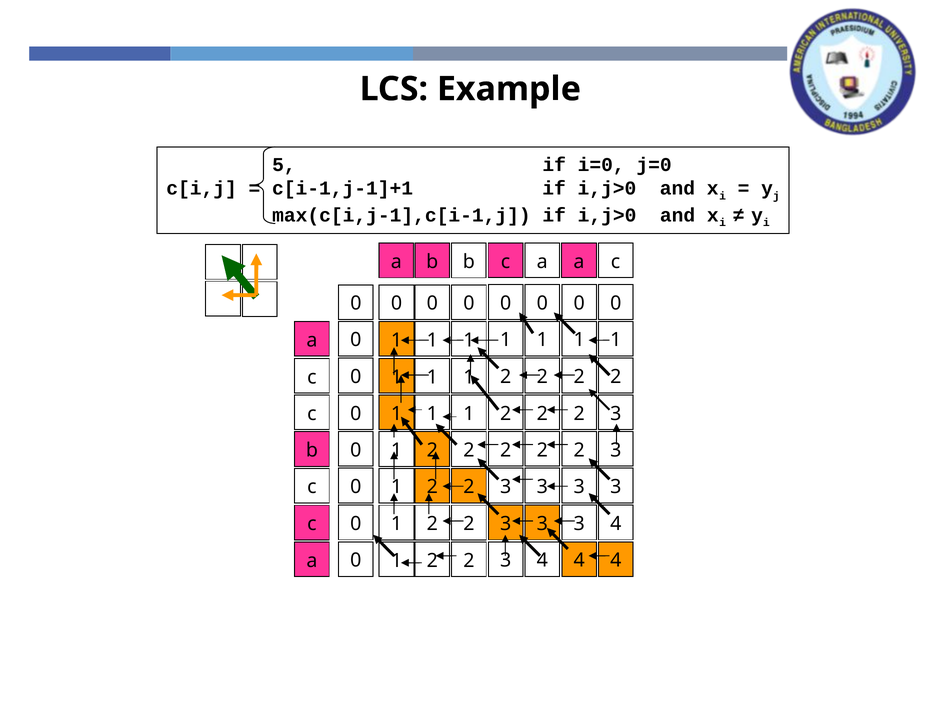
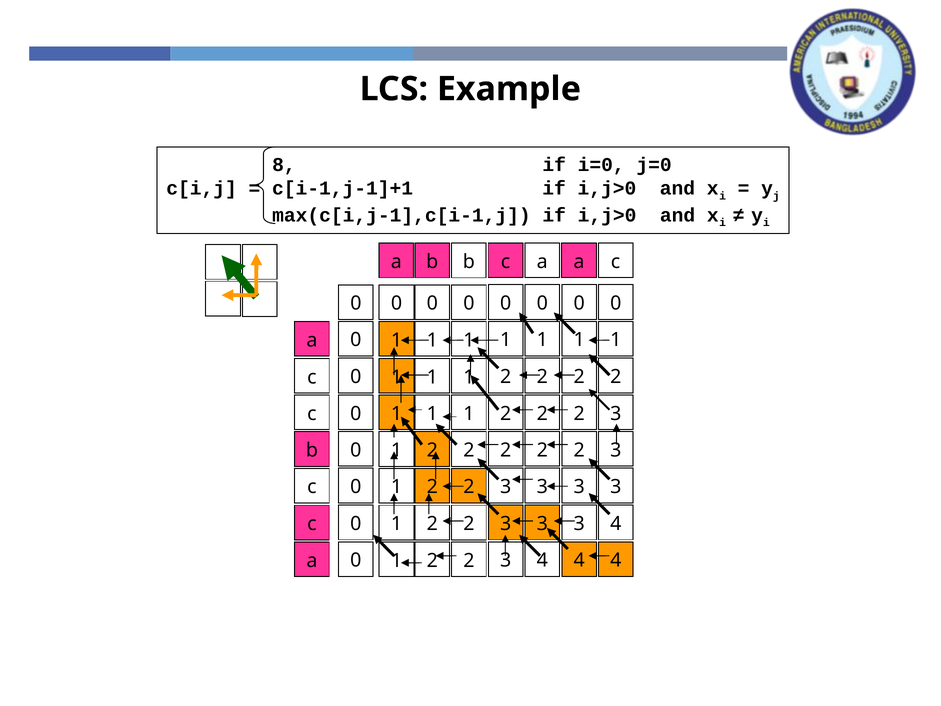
5: 5 -> 8
